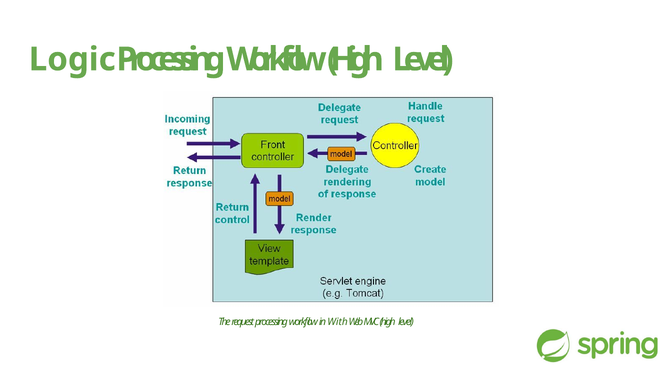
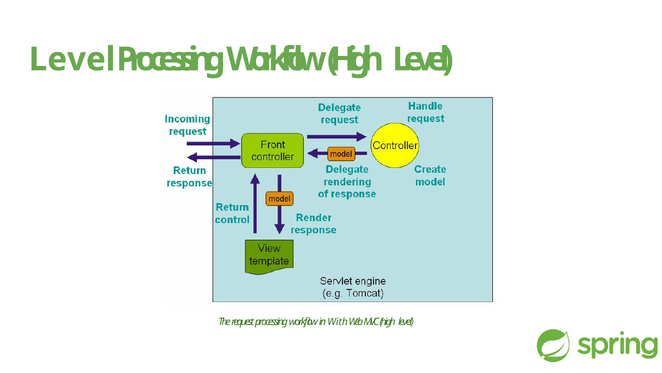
Logic at (72, 59): Logic -> Level
